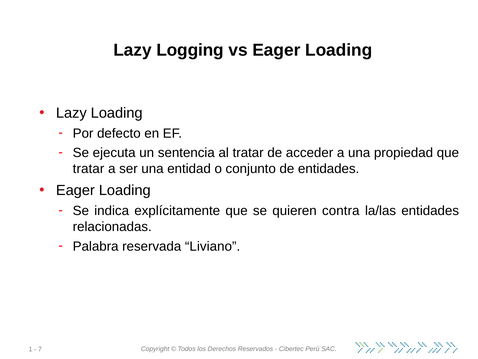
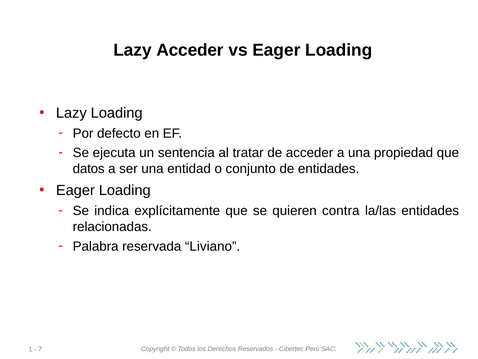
Lazy Logging: Logging -> Acceder
tratar at (89, 169): tratar -> datos
